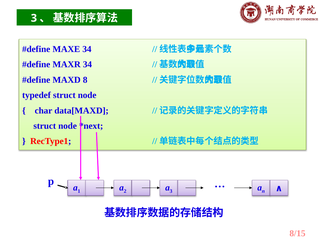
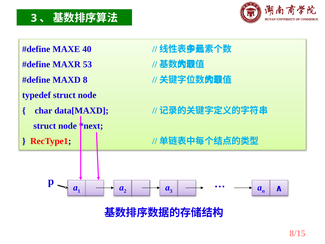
MAXE 34: 34 -> 40
MAXR 34: 34 -> 53
